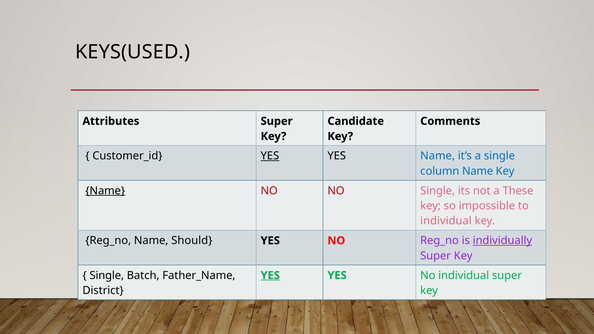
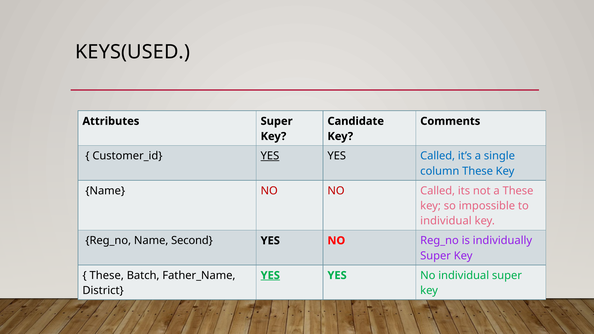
YES Name: Name -> Called
column Name: Name -> These
Name at (105, 191) underline: present -> none
NO Single: Single -> Called
Should: Should -> Second
individually underline: present -> none
Single at (107, 275): Single -> These
